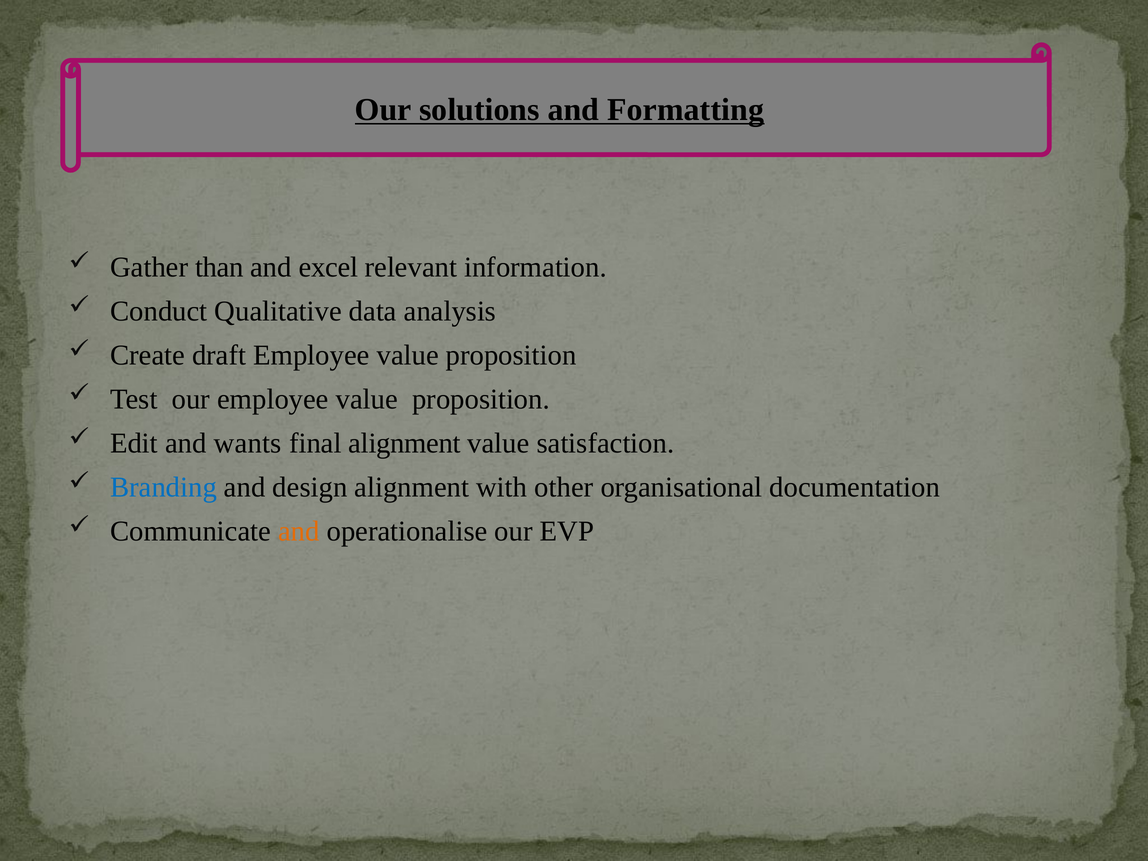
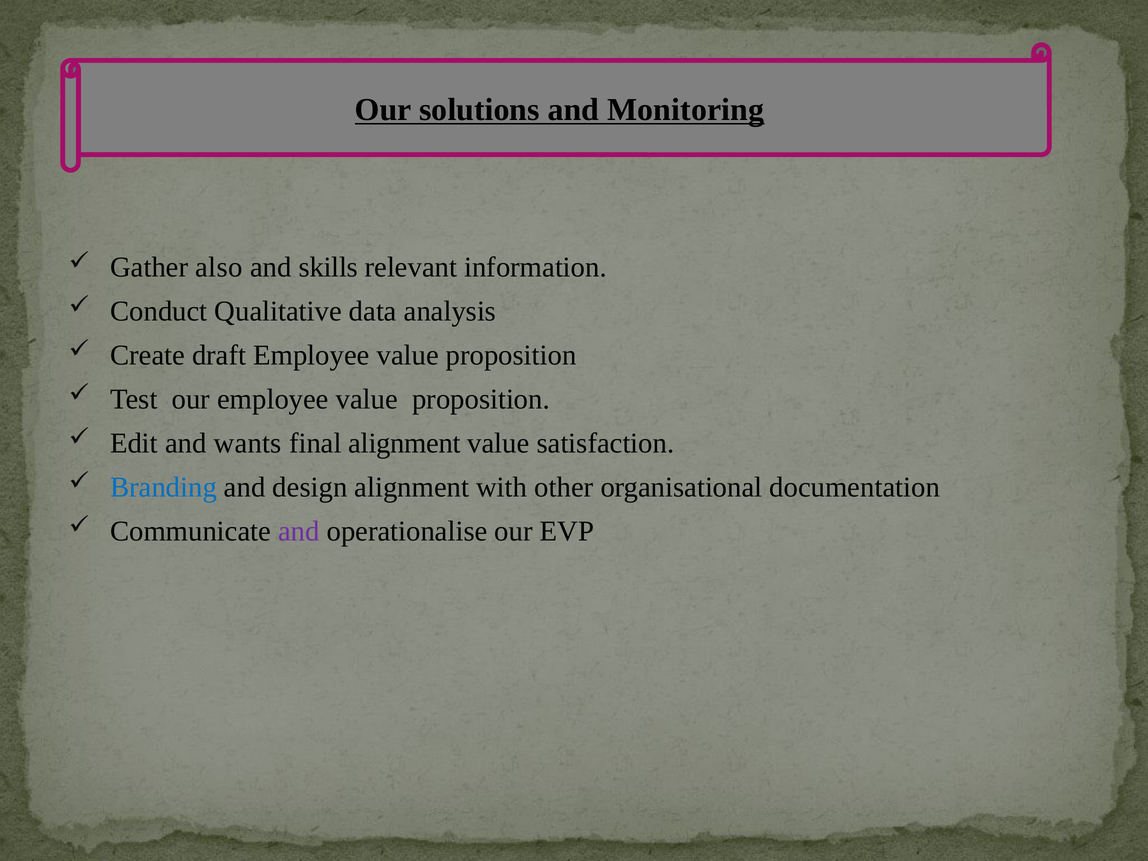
Formatting: Formatting -> Monitoring
than: than -> also
excel: excel -> skills
and at (299, 531) colour: orange -> purple
